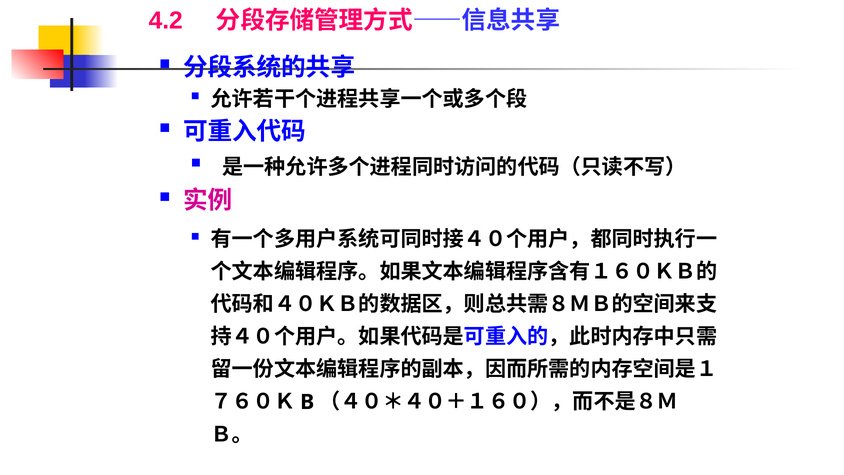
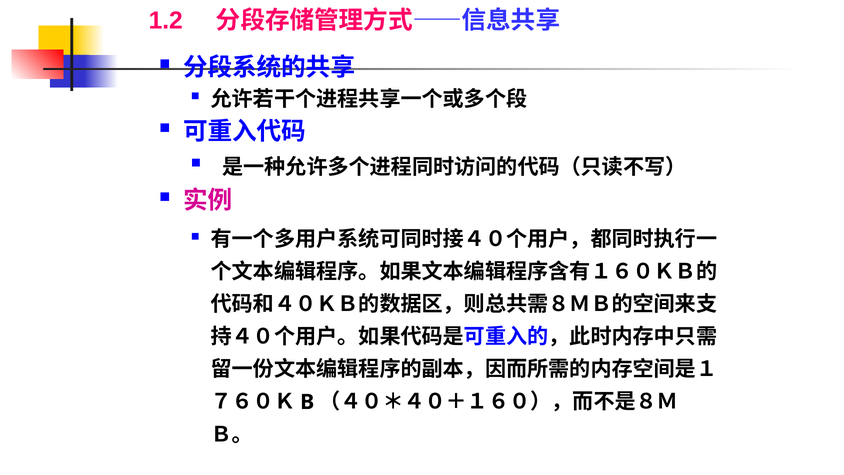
4.2: 4.2 -> 1.2
